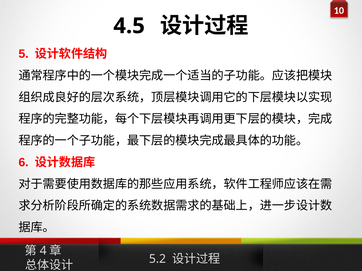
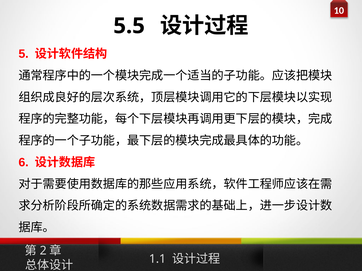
4.5: 4.5 -> 5.5
4: 4 -> 2
5.2: 5.2 -> 1.1
